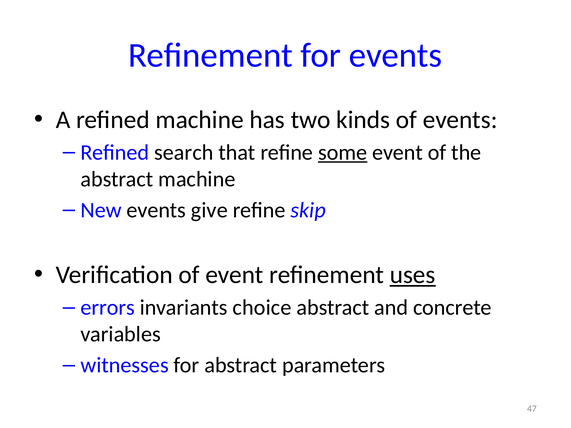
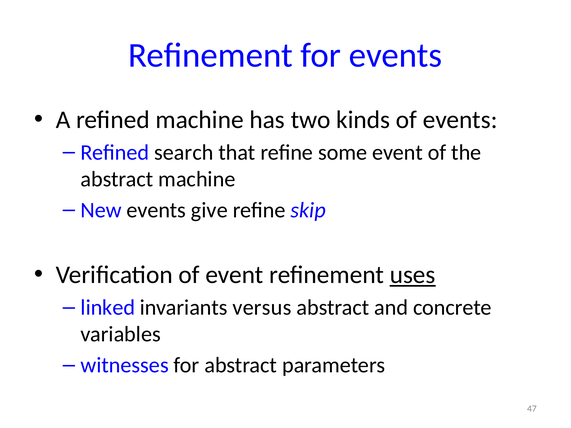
some underline: present -> none
errors: errors -> linked
choice: choice -> versus
